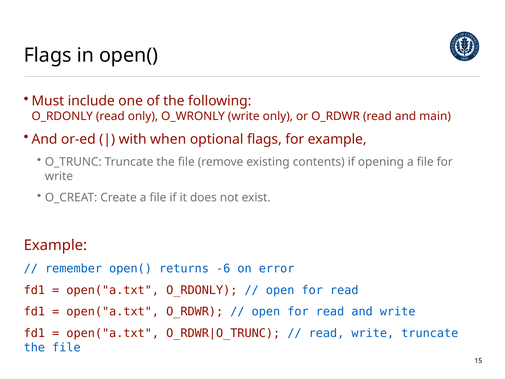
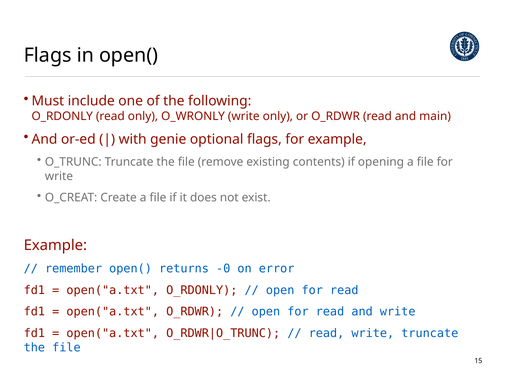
when: when -> genie
-6: -6 -> -0
